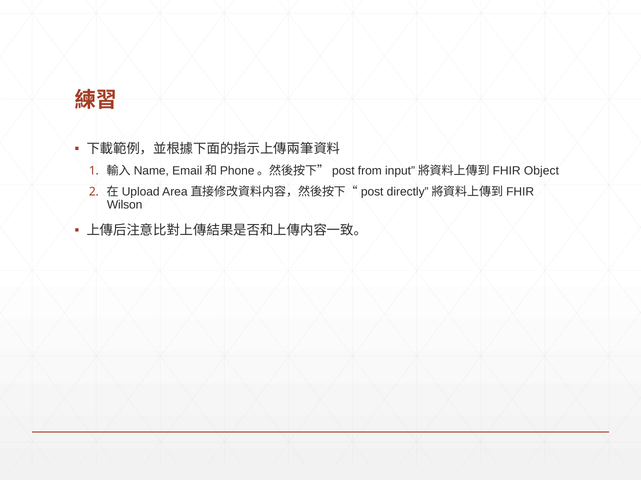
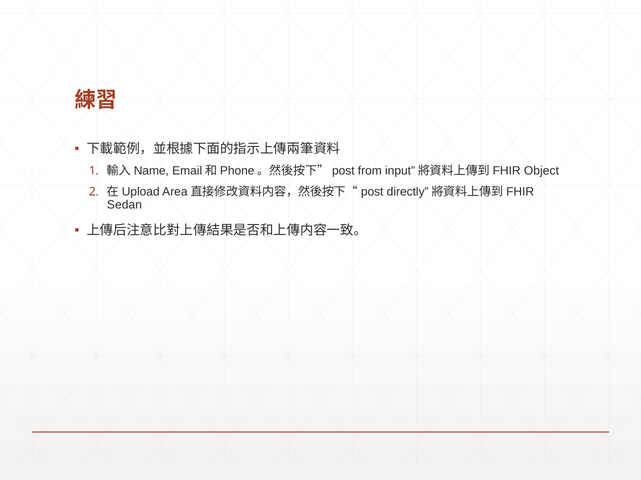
Wilson: Wilson -> Sedan
